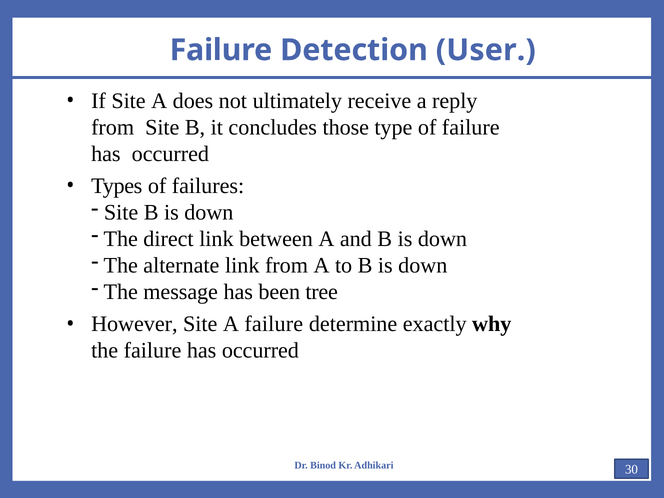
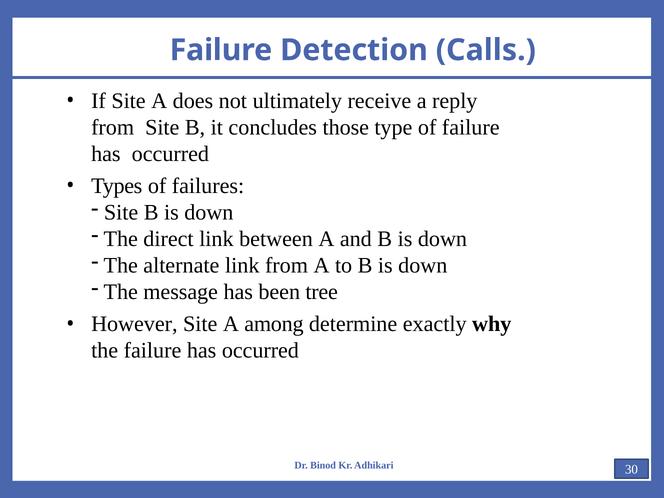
User: User -> Calls
A failure: failure -> among
